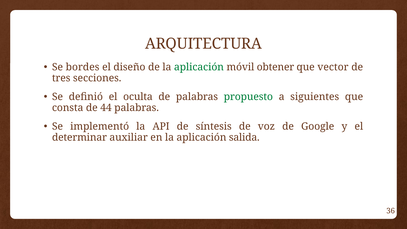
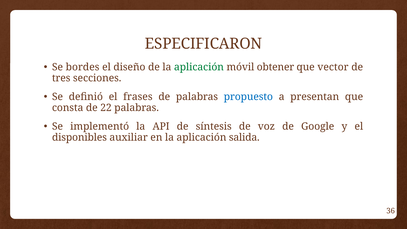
ARQUITECTURA: ARQUITECTURA -> ESPECIFICARON
oculta: oculta -> frases
propuesto colour: green -> blue
siguientes: siguientes -> presentan
44: 44 -> 22
determinar: determinar -> disponibles
